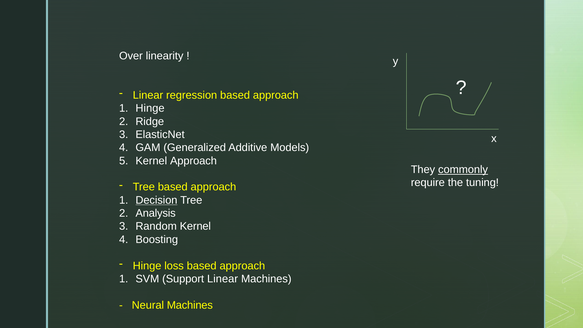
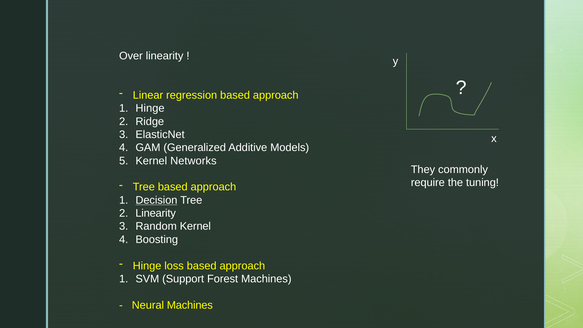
Kernel Approach: Approach -> Networks
commonly underline: present -> none
Analysis at (156, 213): Analysis -> Linearity
Support Linear: Linear -> Forest
